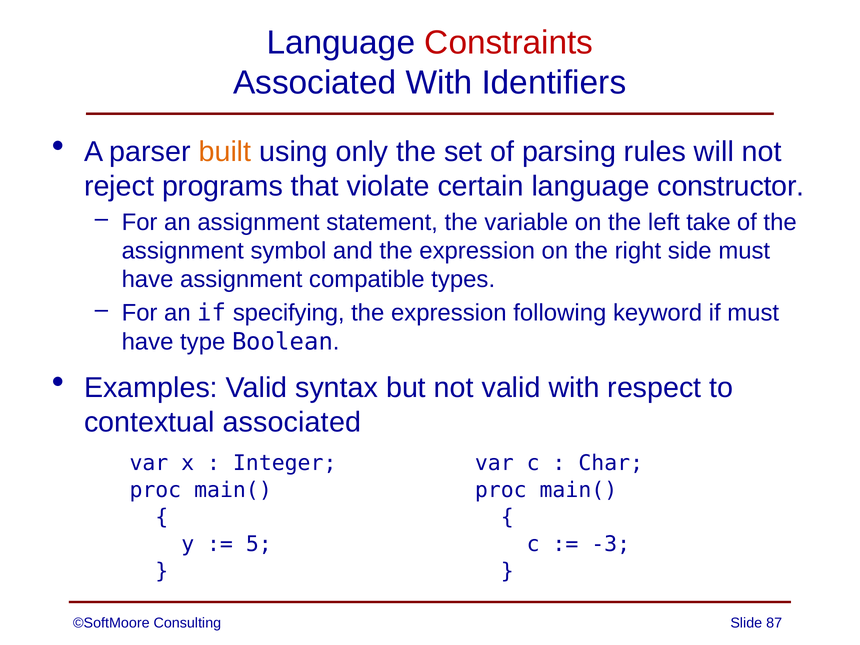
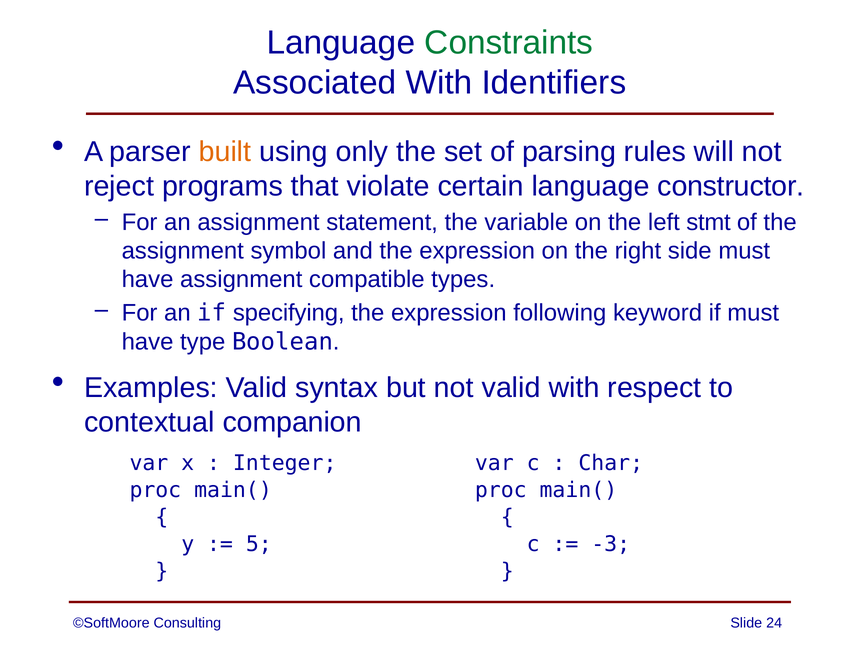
Constraints colour: red -> green
take: take -> stmt
contextual associated: associated -> companion
87: 87 -> 24
